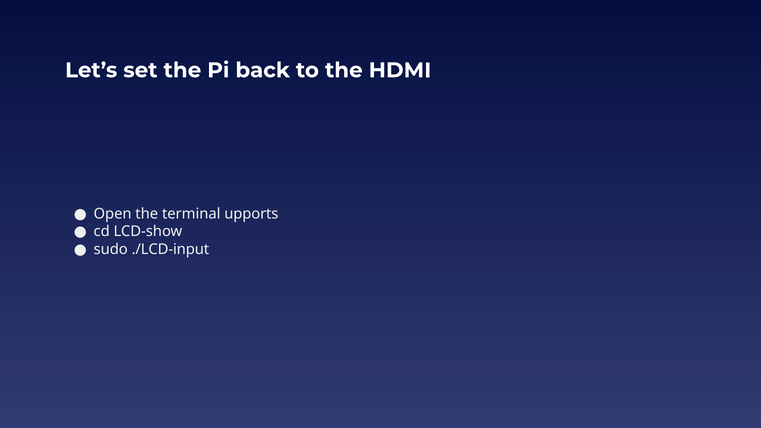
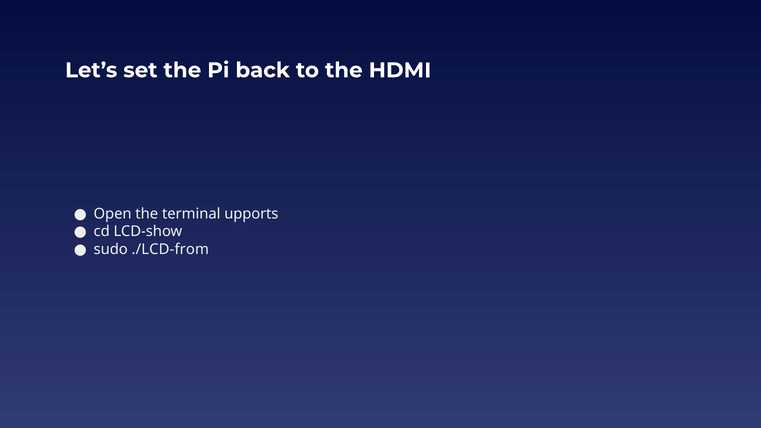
./LCD-input: ./LCD-input -> ./LCD-from
